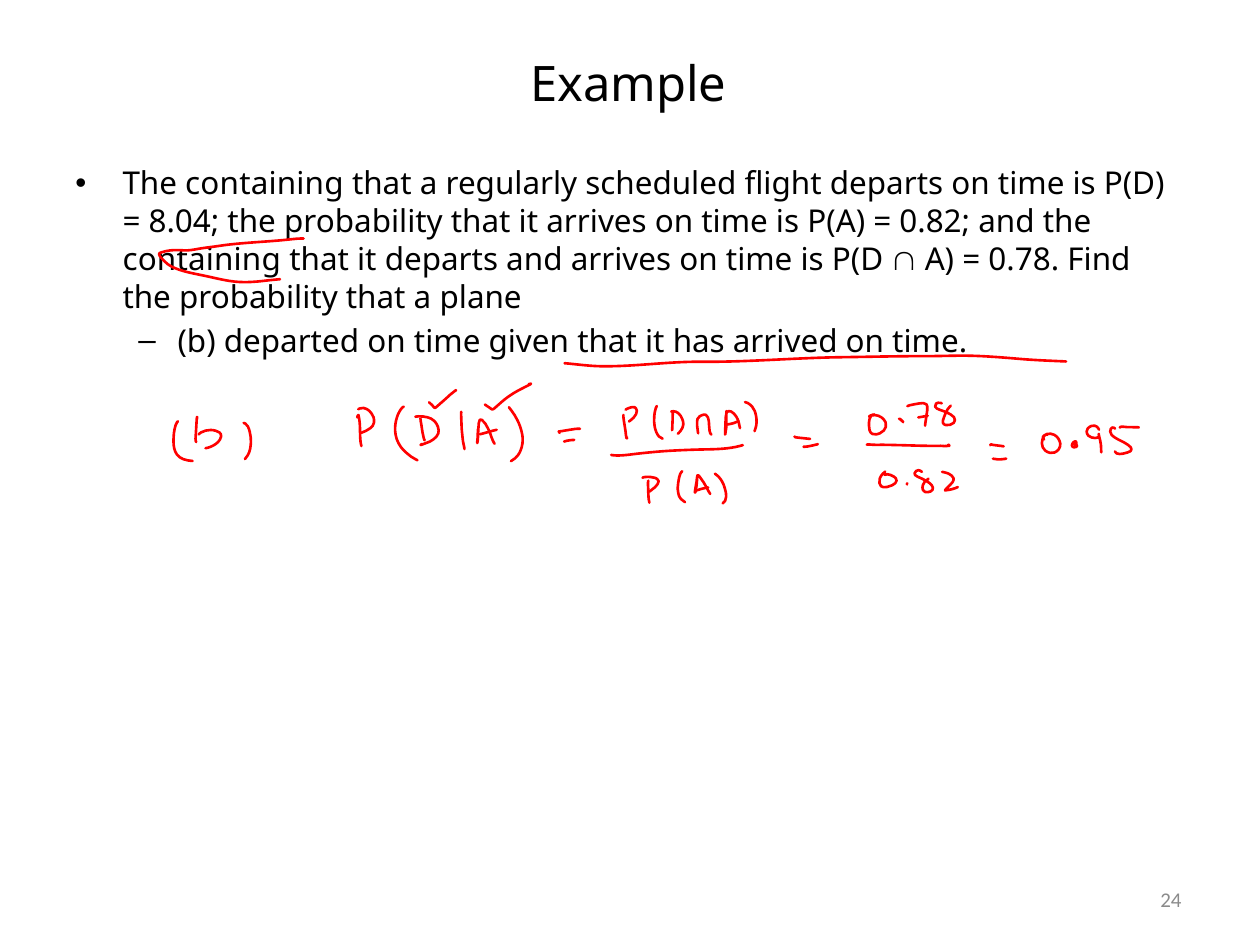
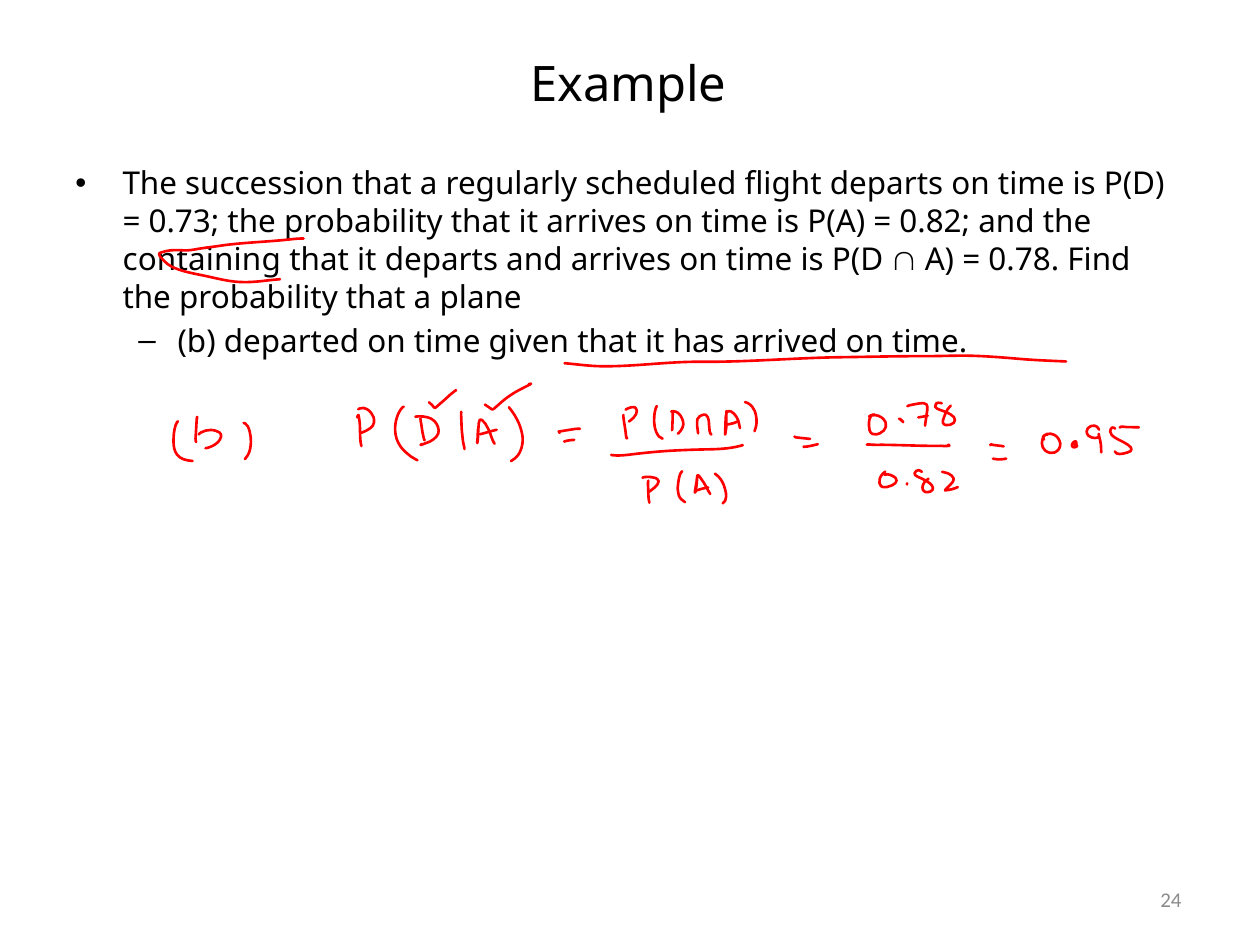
containing at (264, 184): containing -> succession
8.04: 8.04 -> 0.73
